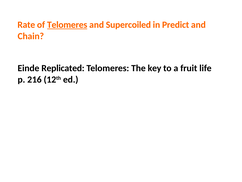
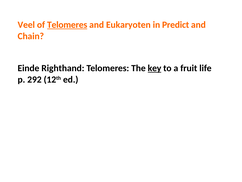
Rate: Rate -> Veel
Supercoiled: Supercoiled -> Eukaryoten
Replicated: Replicated -> Righthand
key underline: none -> present
216: 216 -> 292
